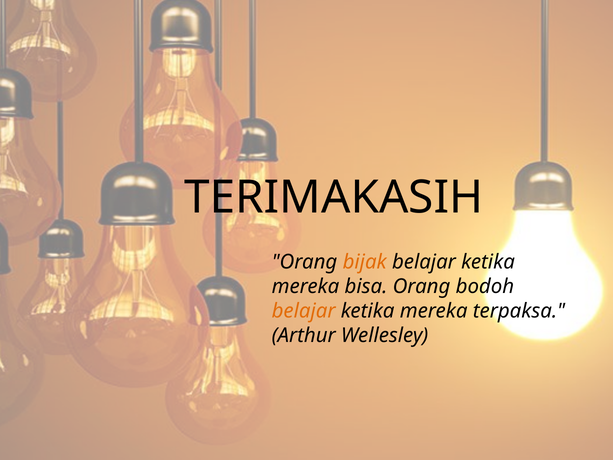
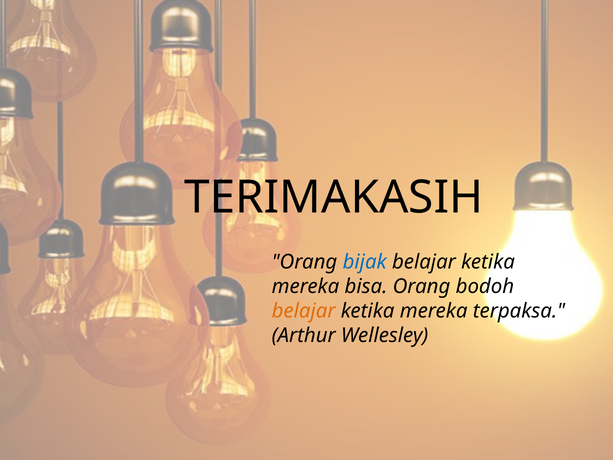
bijak colour: orange -> blue
